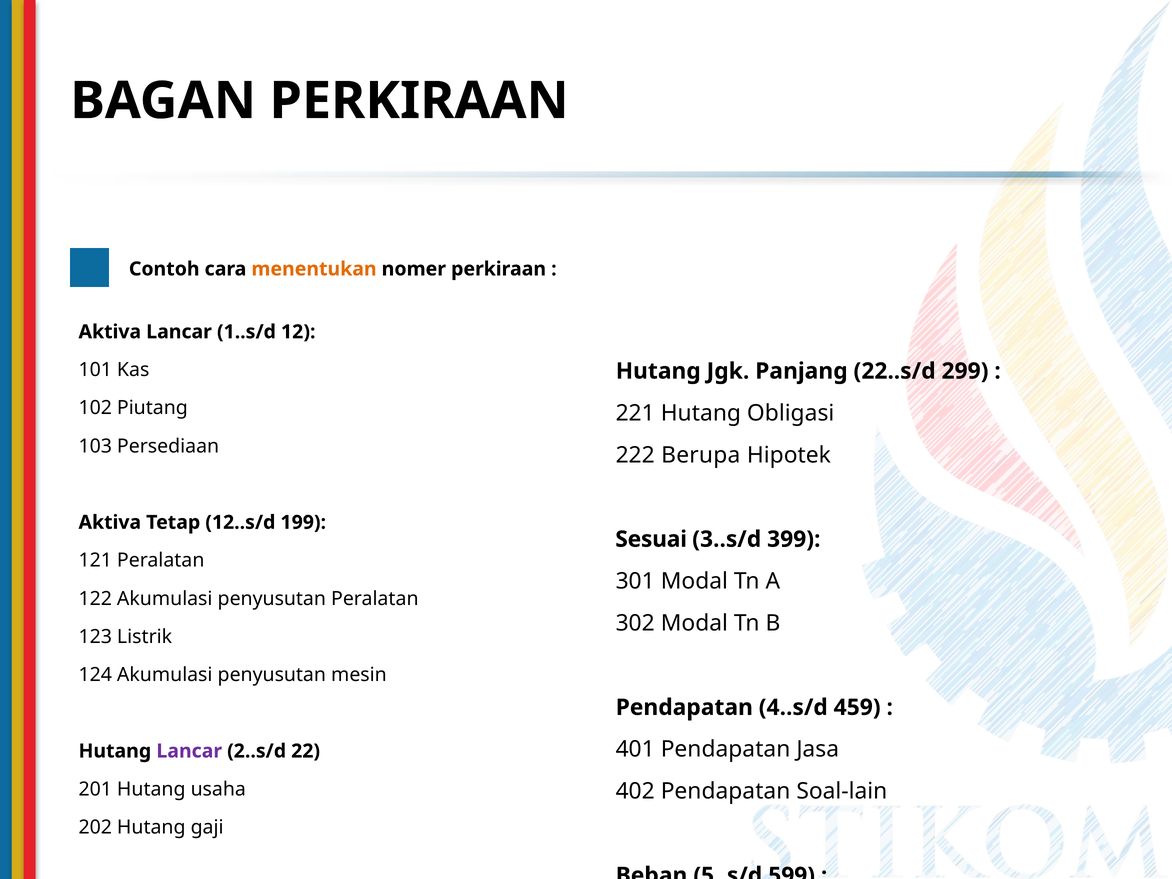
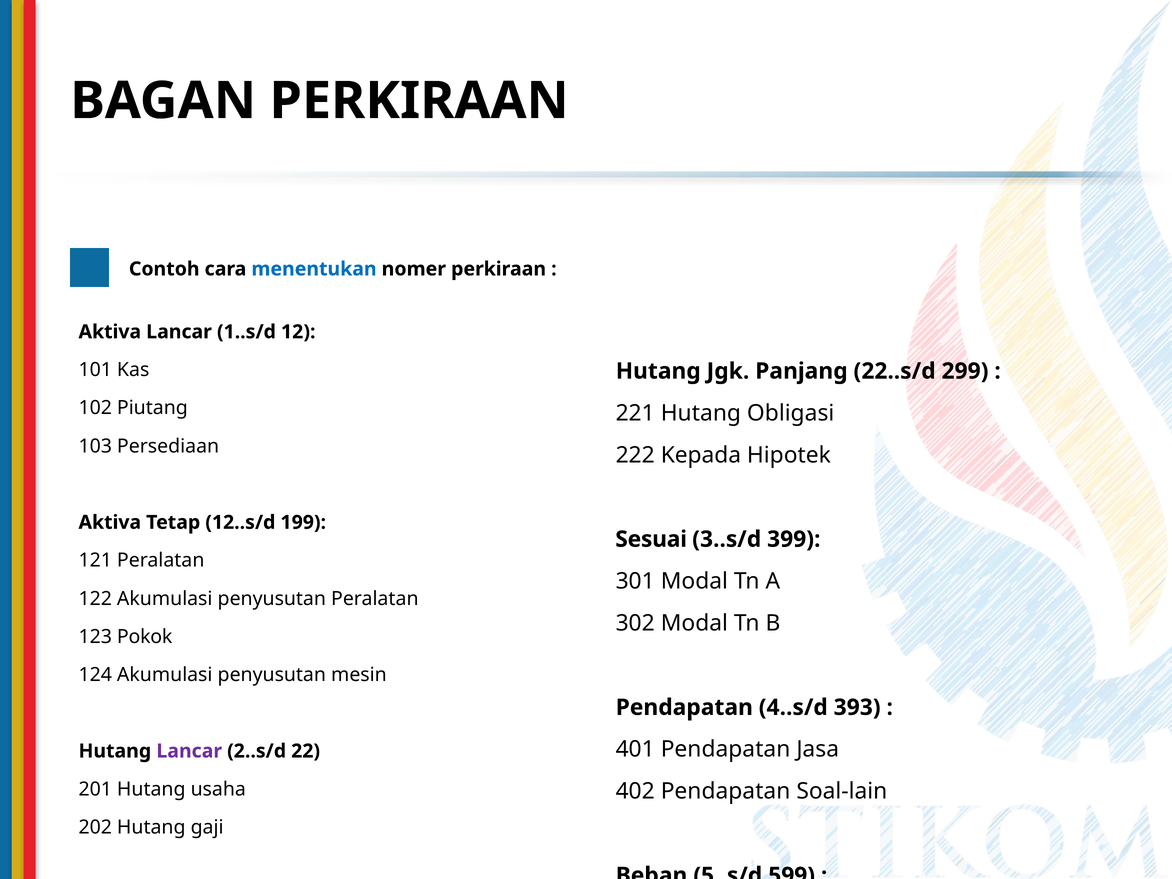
menentukan colour: orange -> blue
Berupa: Berupa -> Kepada
123 Listrik: Listrik -> Pokok
459: 459 -> 393
